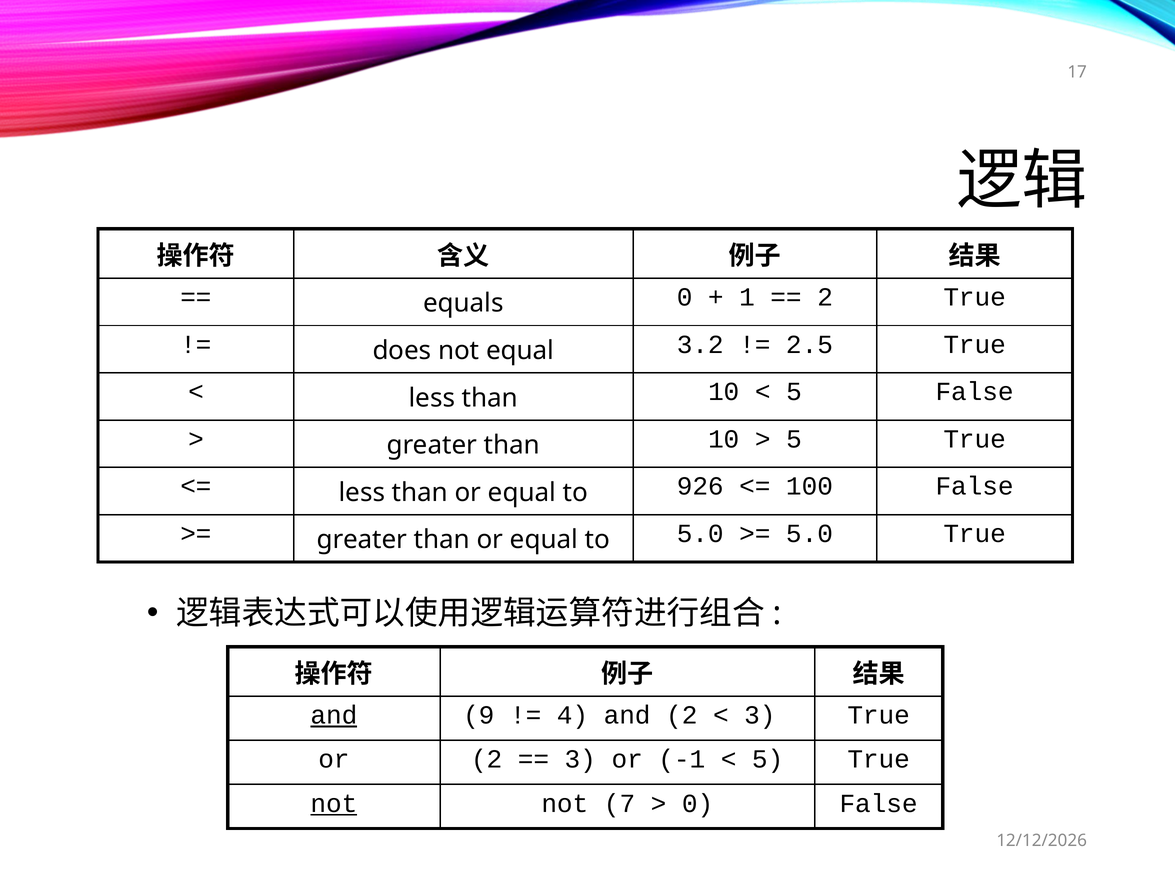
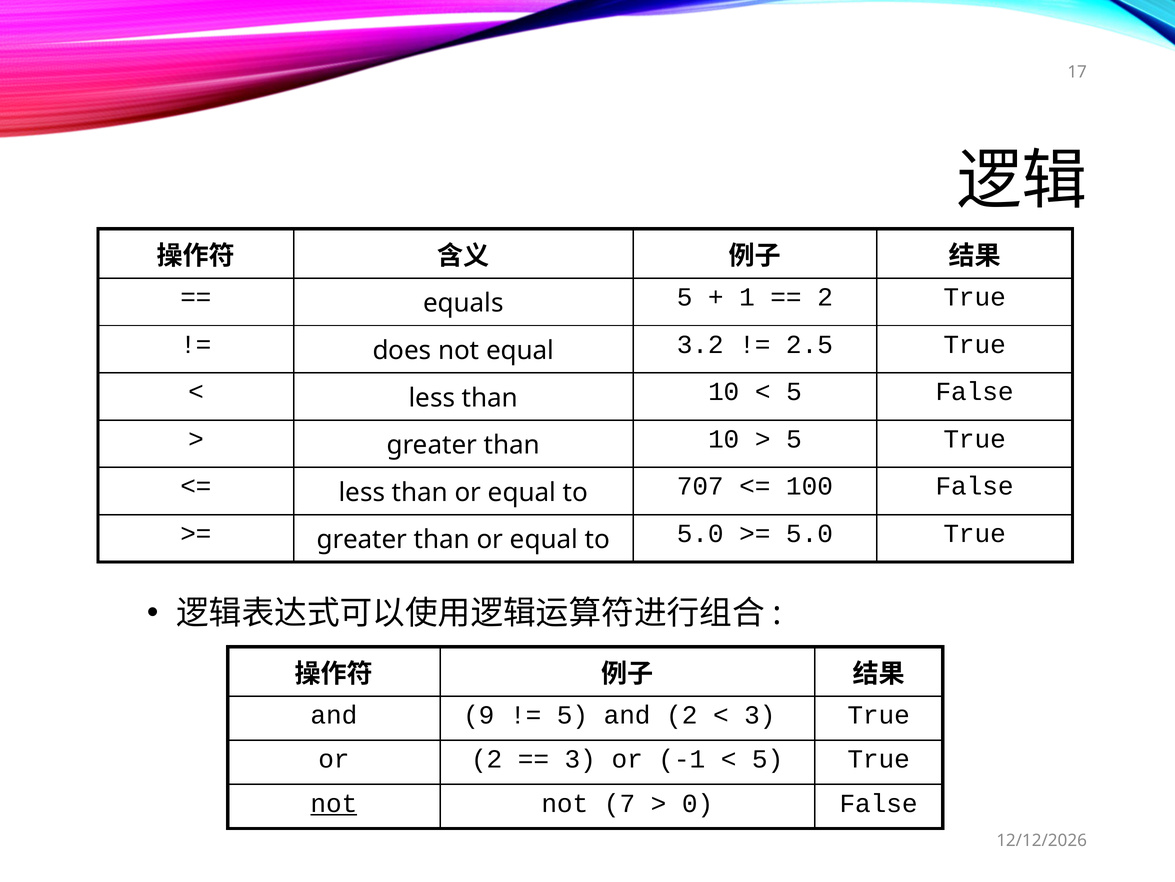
equals 0: 0 -> 5
926: 926 -> 707
and at (334, 715) underline: present -> none
4 at (572, 715): 4 -> 5
